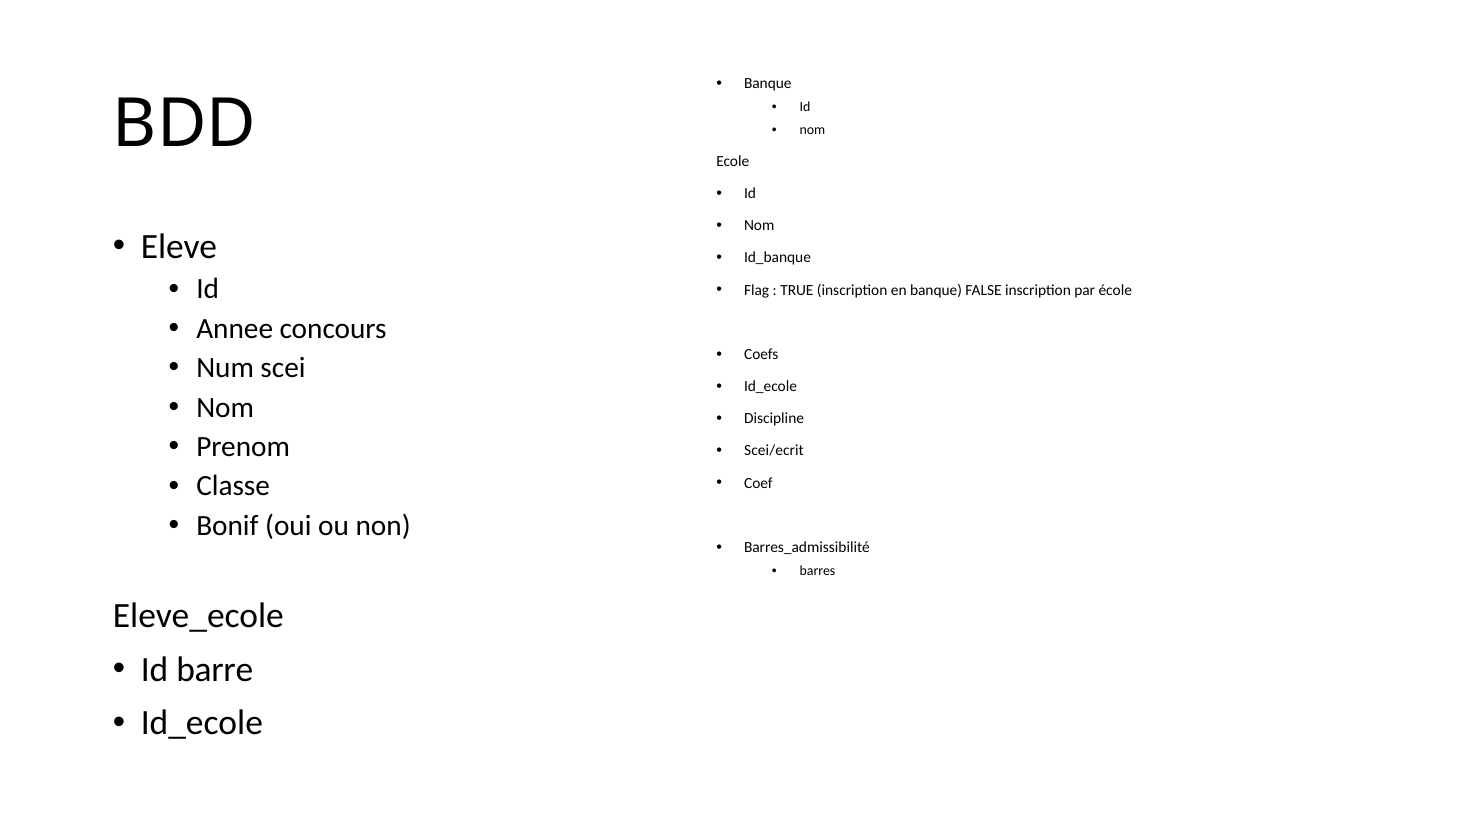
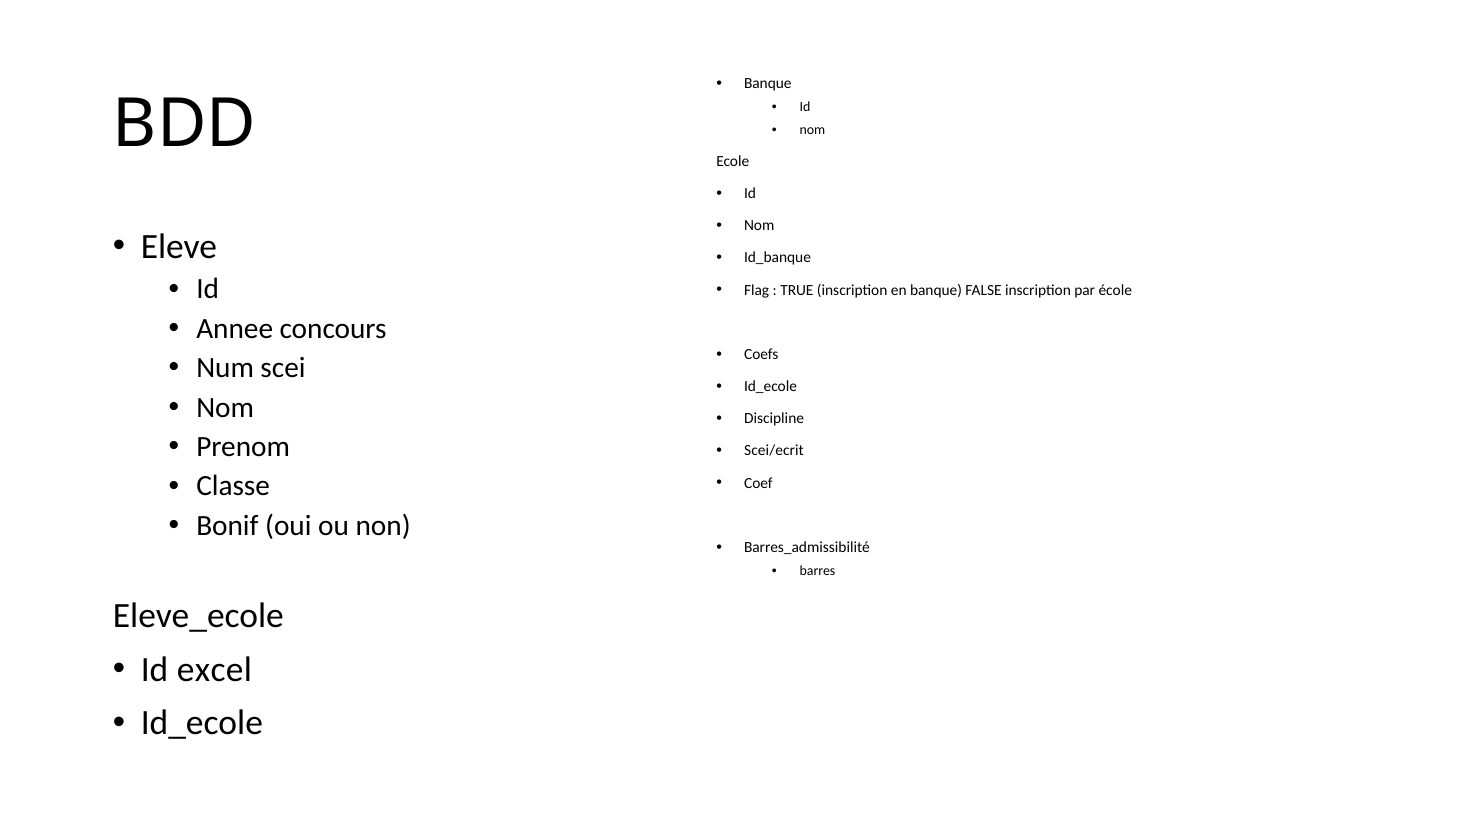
barre: barre -> excel
